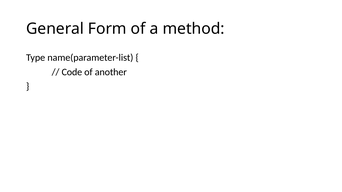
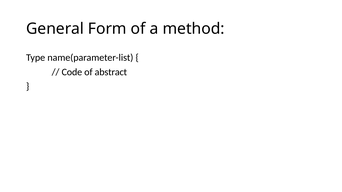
another: another -> abstract
